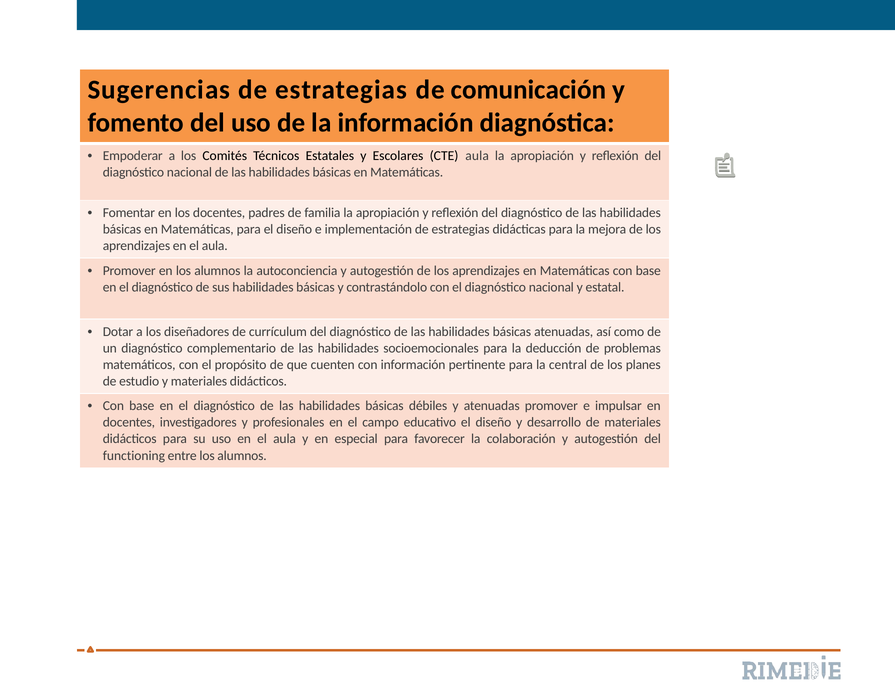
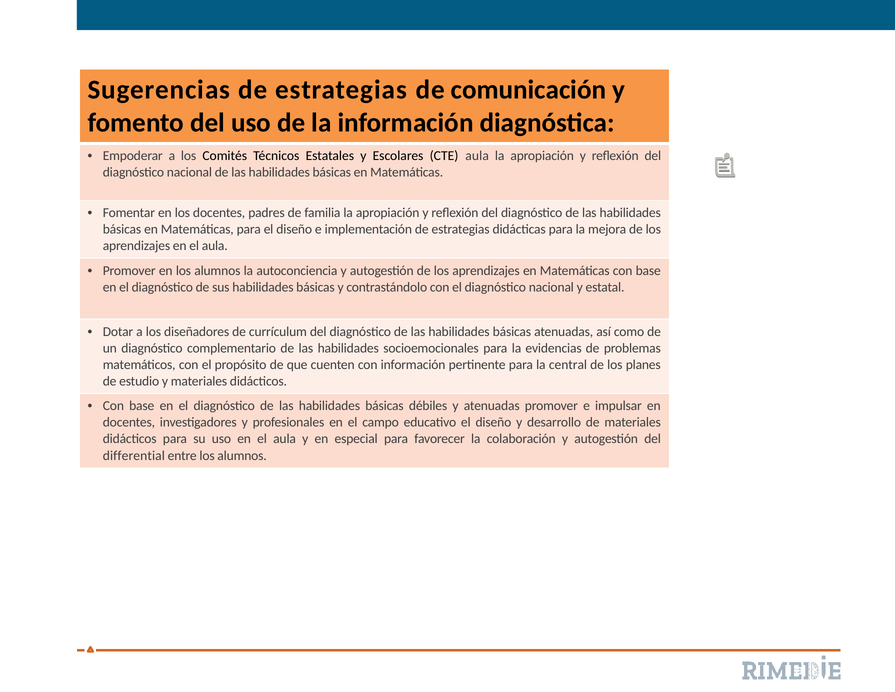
deducción: deducción -> evidencias
functioning: functioning -> differential
